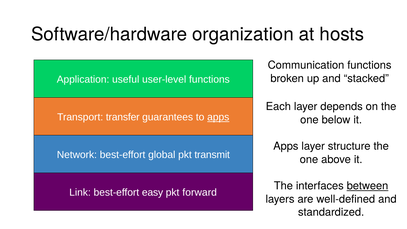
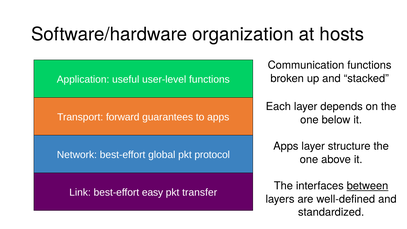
transfer: transfer -> forward
apps at (218, 117) underline: present -> none
transmit: transmit -> protocol
forward: forward -> transfer
